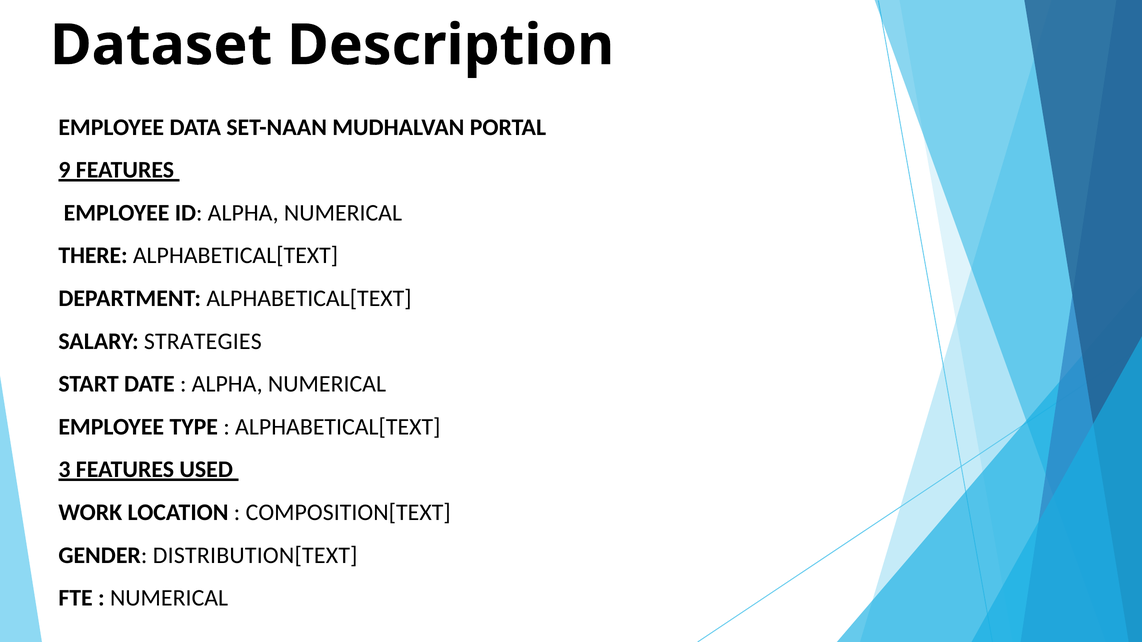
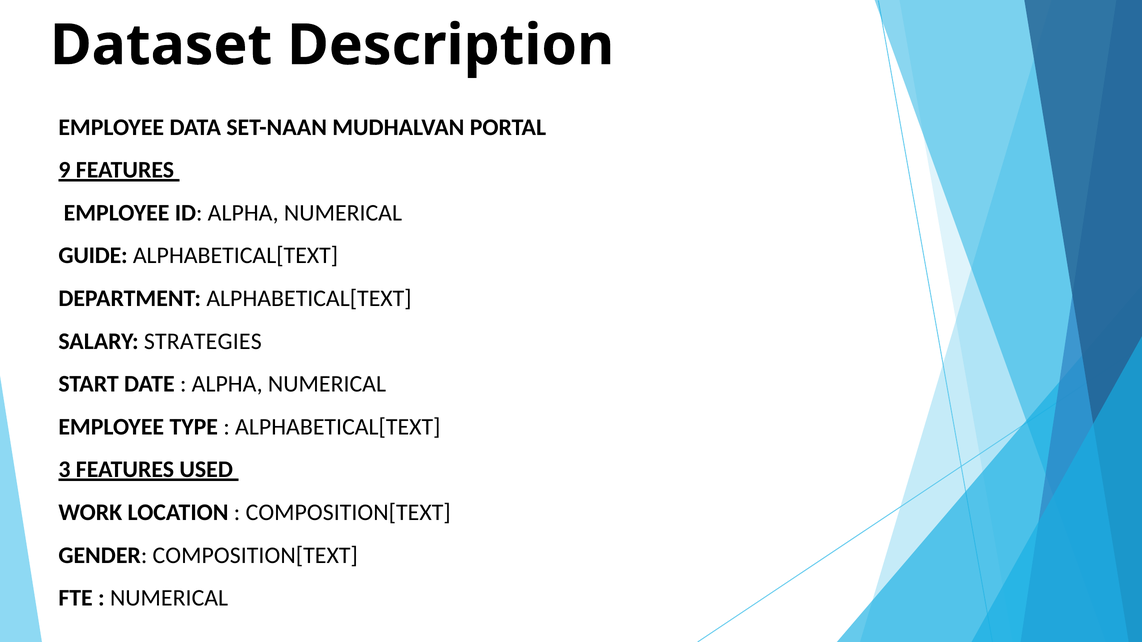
THERE: THERE -> GUIDE
GENDER DISTRIBUTION[TEXT: DISTRIBUTION[TEXT -> COMPOSITION[TEXT
